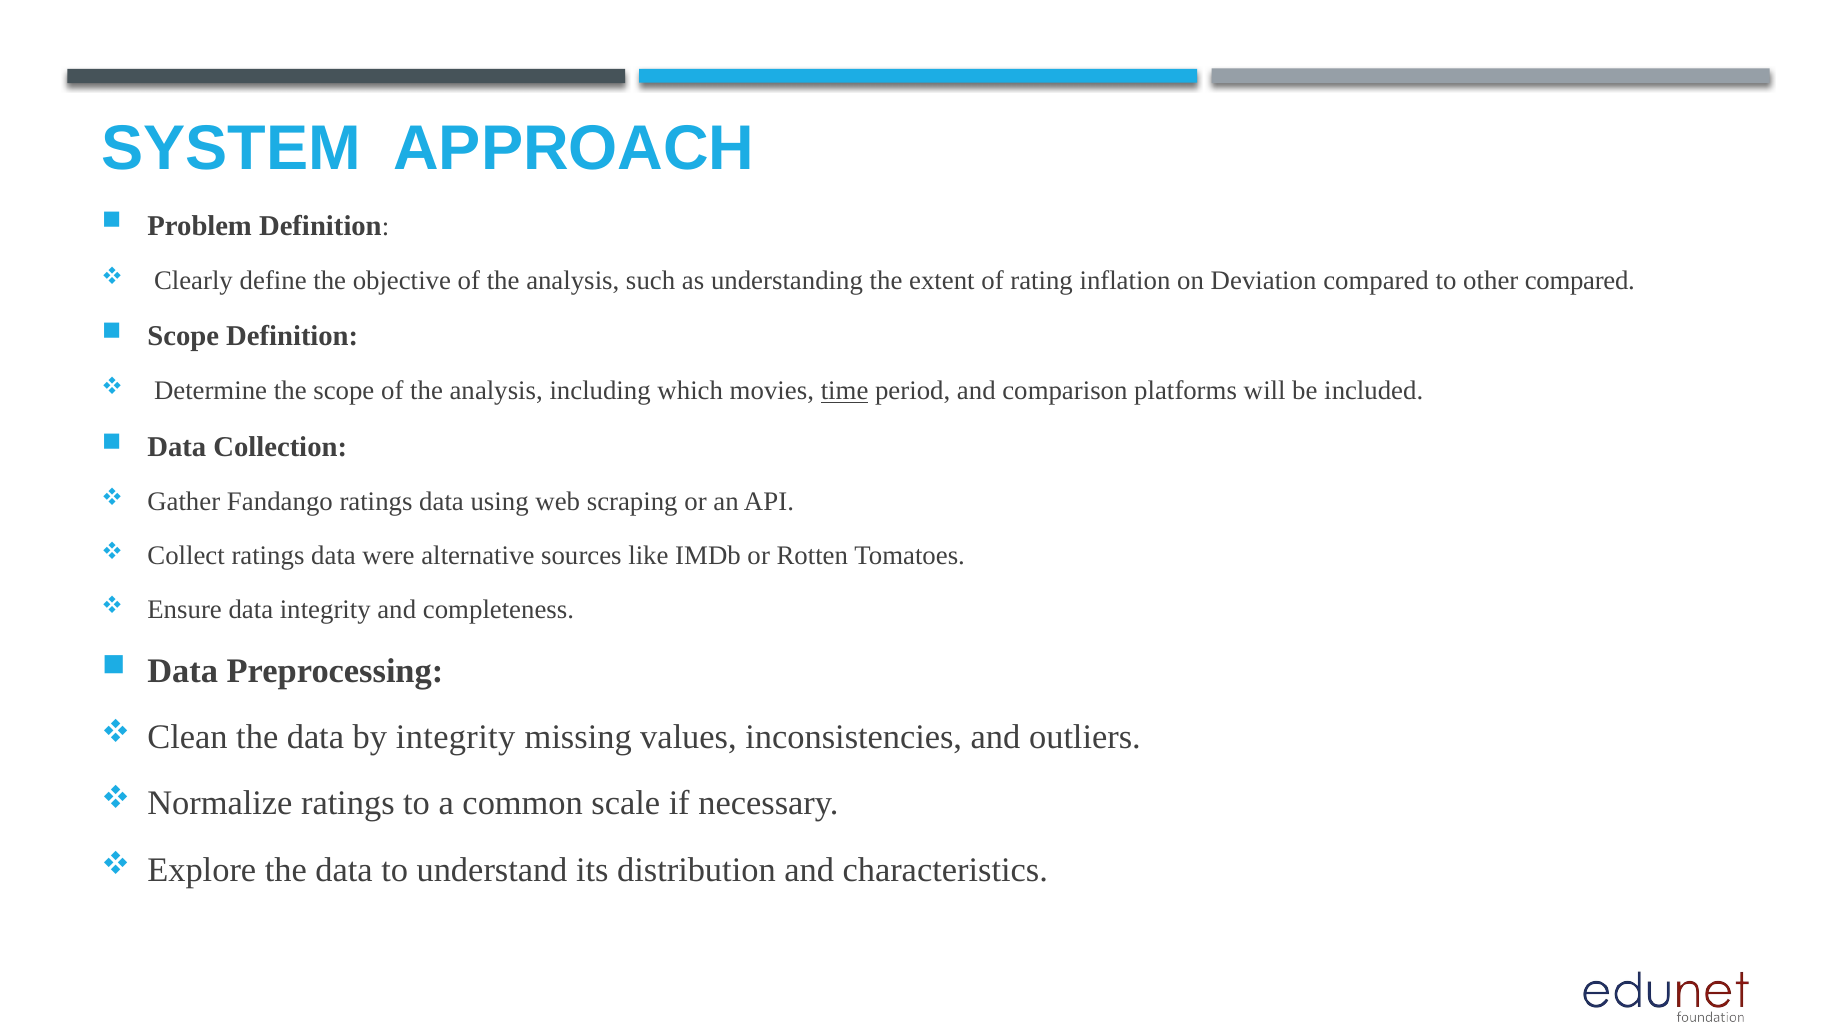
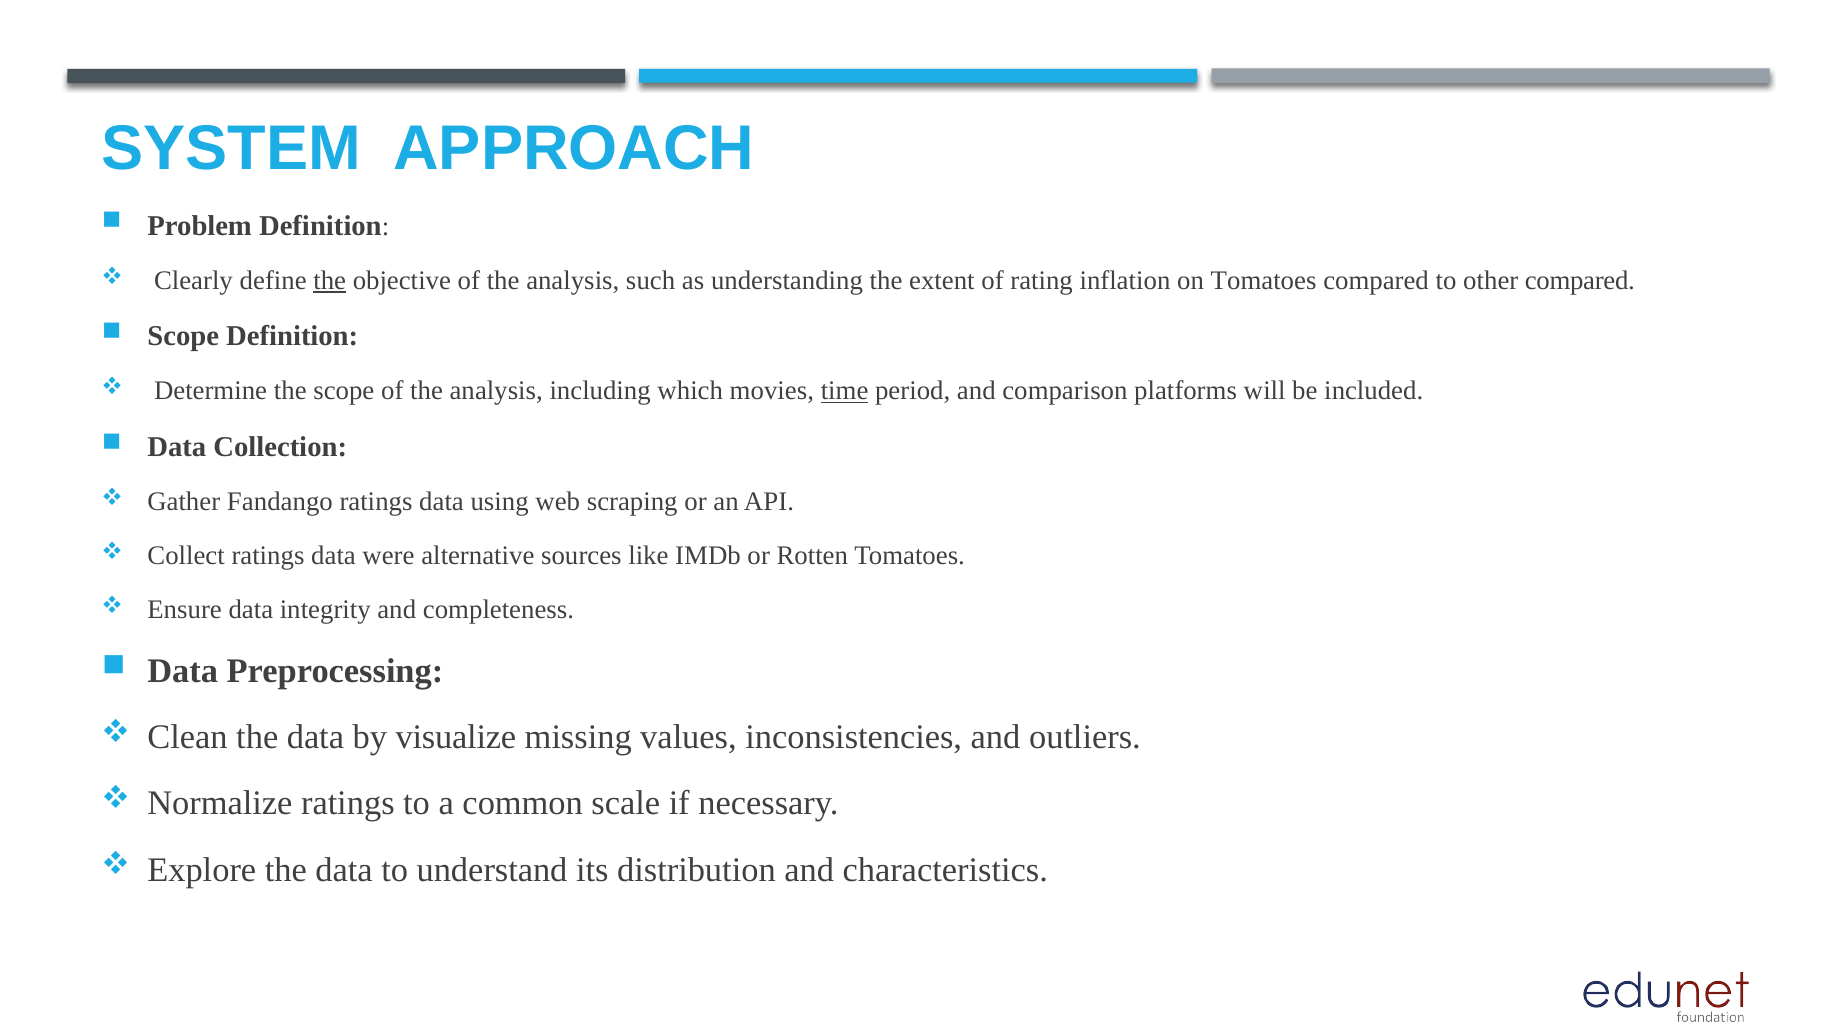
the at (330, 280) underline: none -> present
on Deviation: Deviation -> Tomatoes
by integrity: integrity -> visualize
